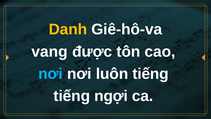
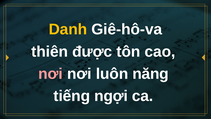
vang: vang -> thiên
nơi at (50, 74) colour: light blue -> pink
luôn tiếng: tiếng -> năng
